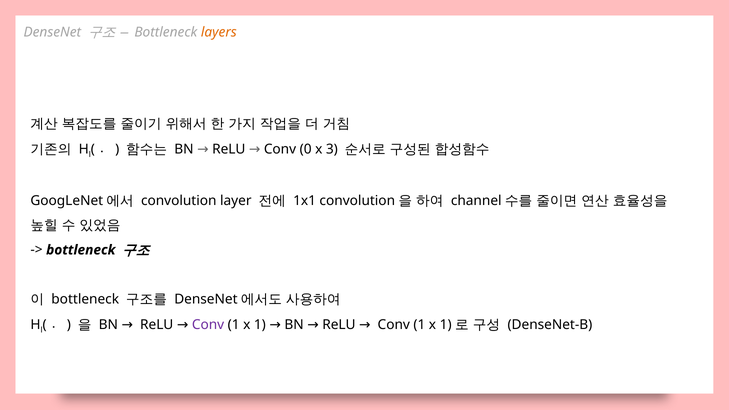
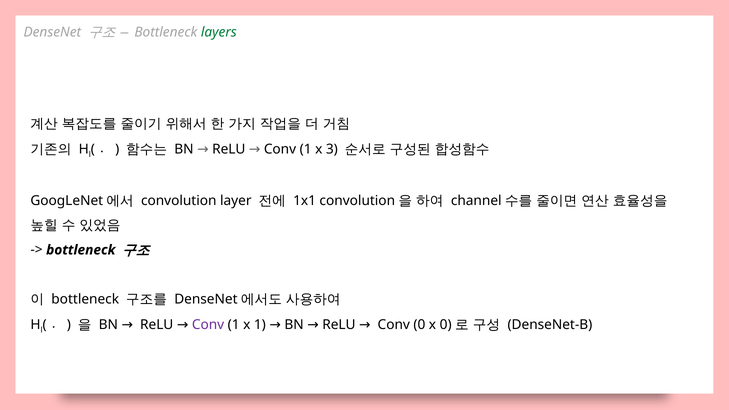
layers colour: orange -> green
0 at (306, 149): 0 -> 1
1 at (419, 325): 1 -> 0
1 at (446, 325): 1 -> 0
